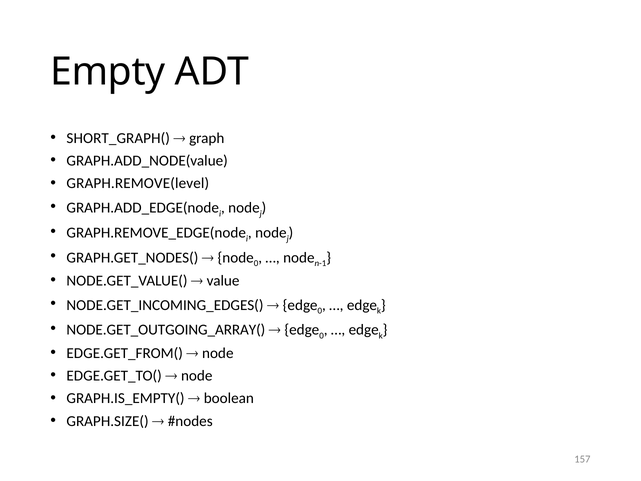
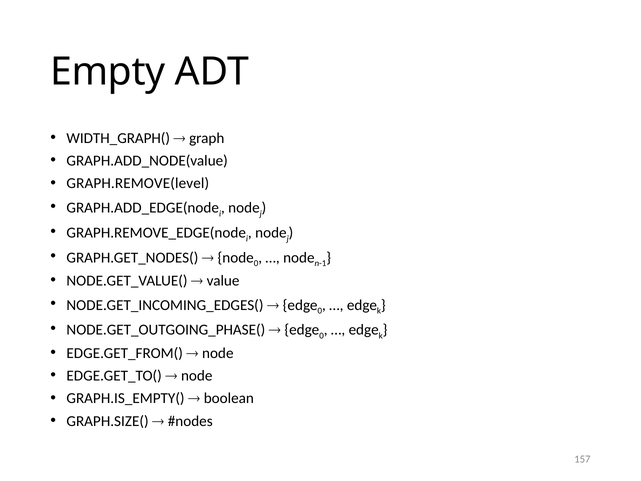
SHORT_GRAPH(: SHORT_GRAPH( -> WIDTH_GRAPH(
NODE.GET_OUTGOING_ARRAY(: NODE.GET_OUTGOING_ARRAY( -> NODE.GET_OUTGOING_PHASE(
